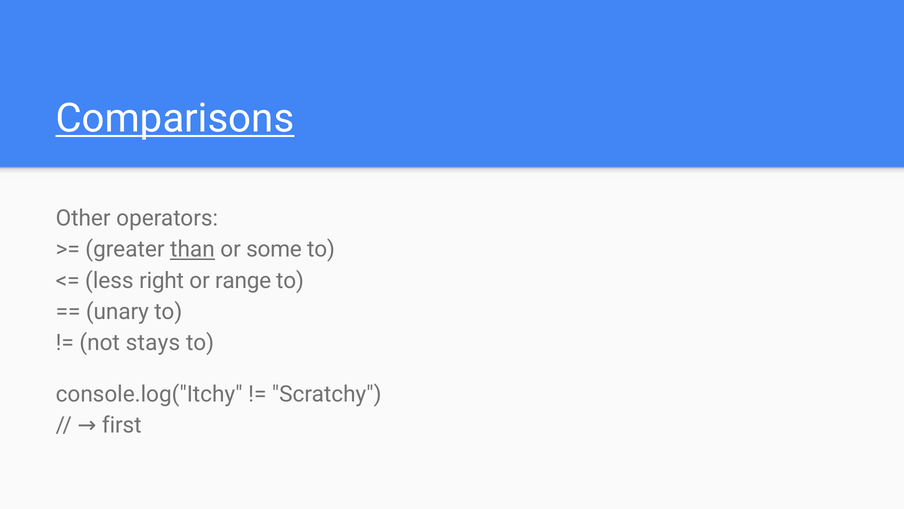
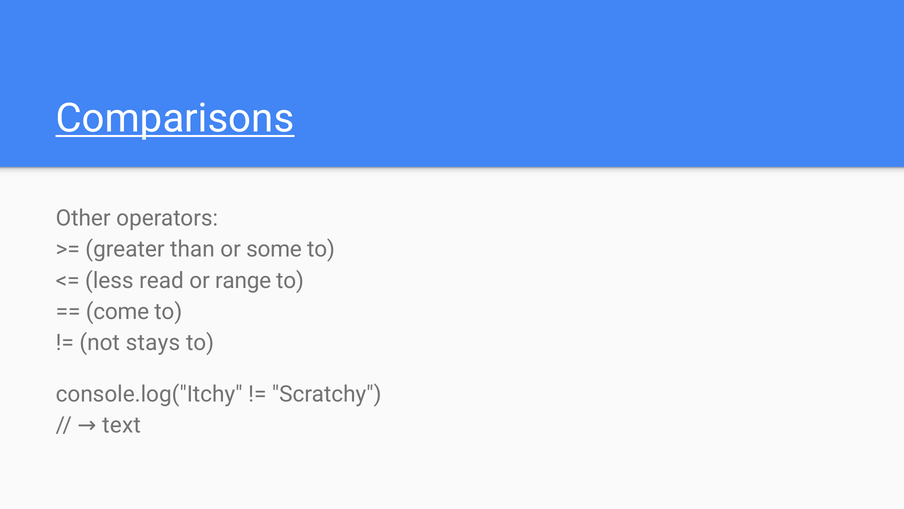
than underline: present -> none
right: right -> read
unary: unary -> come
first: first -> text
